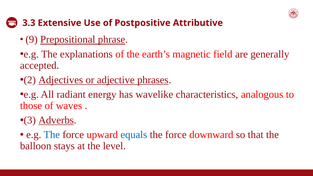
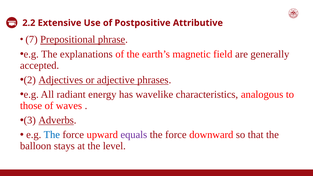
3.3: 3.3 -> 2.2
9: 9 -> 7
equals colour: blue -> purple
